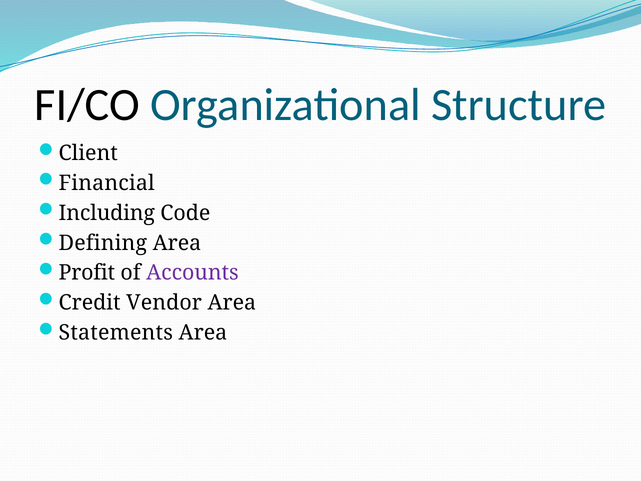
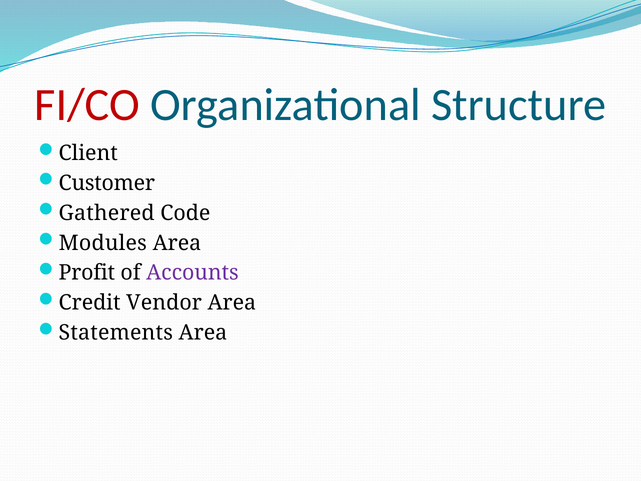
FI/CO colour: black -> red
Financial: Financial -> Customer
Including: Including -> Gathered
Defining: Defining -> Modules
